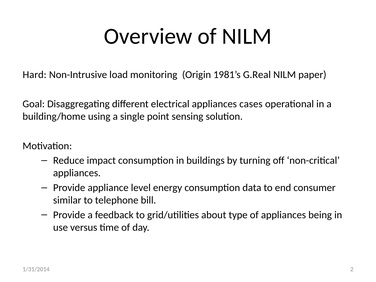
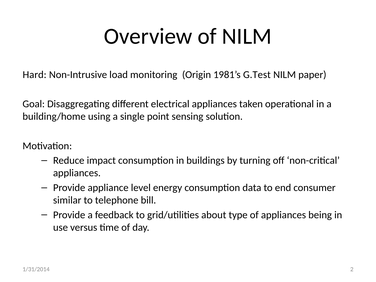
G.Real: G.Real -> G.Test
cases: cases -> taken
